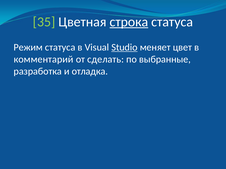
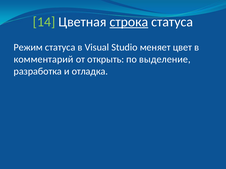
35: 35 -> 14
Studio underline: present -> none
сделать: сделать -> открыть
выбранные: выбранные -> выделение
